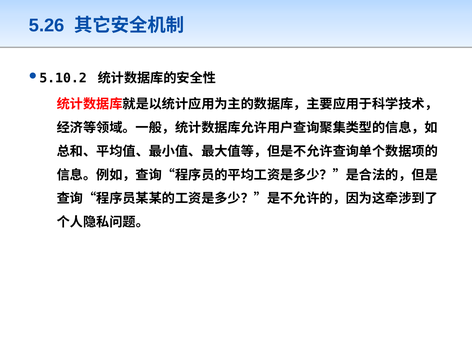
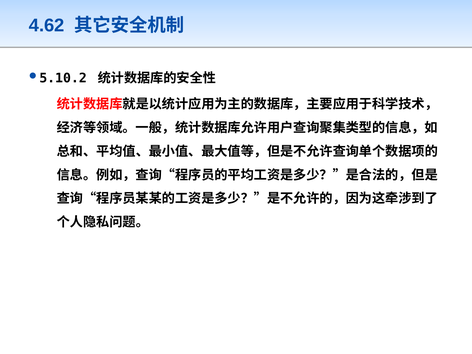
5.26: 5.26 -> 4.62
